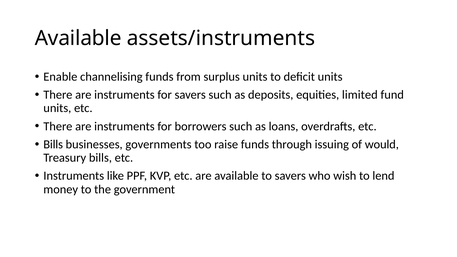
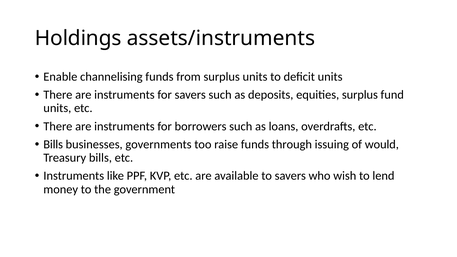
Available at (78, 38): Available -> Holdings
equities limited: limited -> surplus
